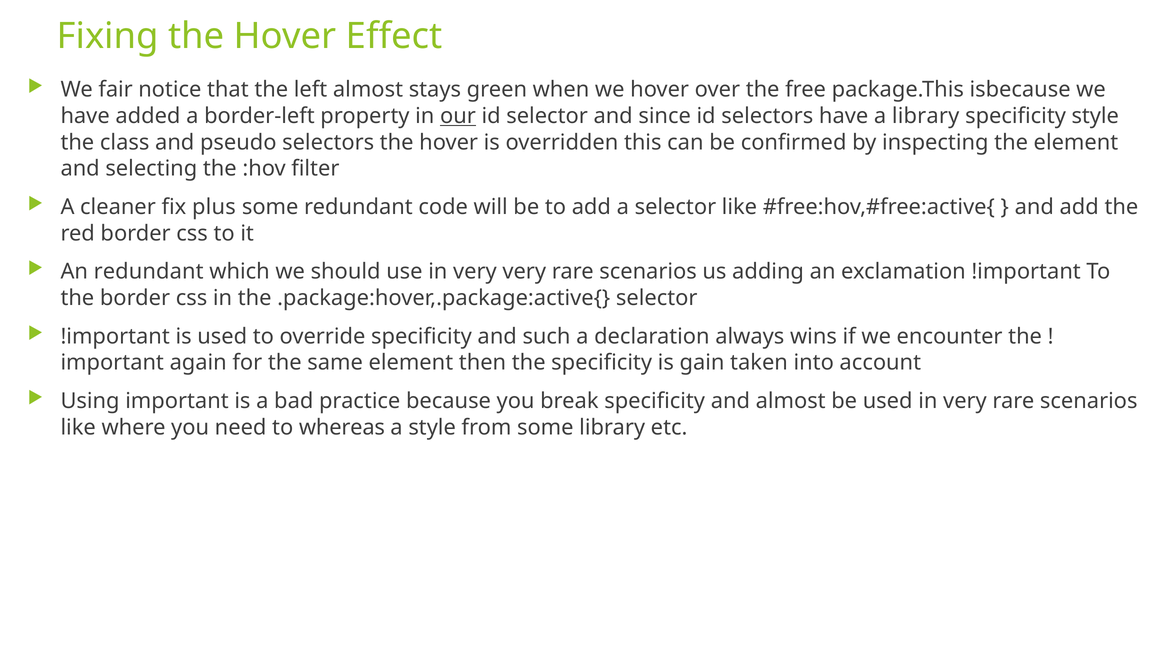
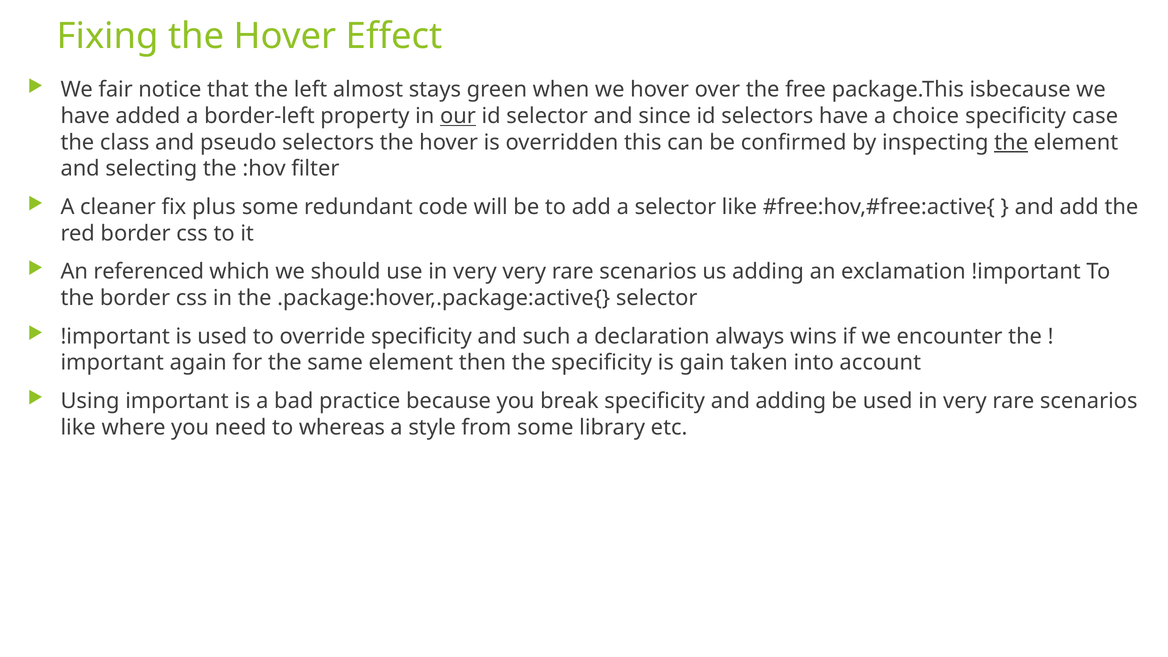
a library: library -> choice
specificity style: style -> case
the at (1011, 142) underline: none -> present
An redundant: redundant -> referenced
and almost: almost -> adding
